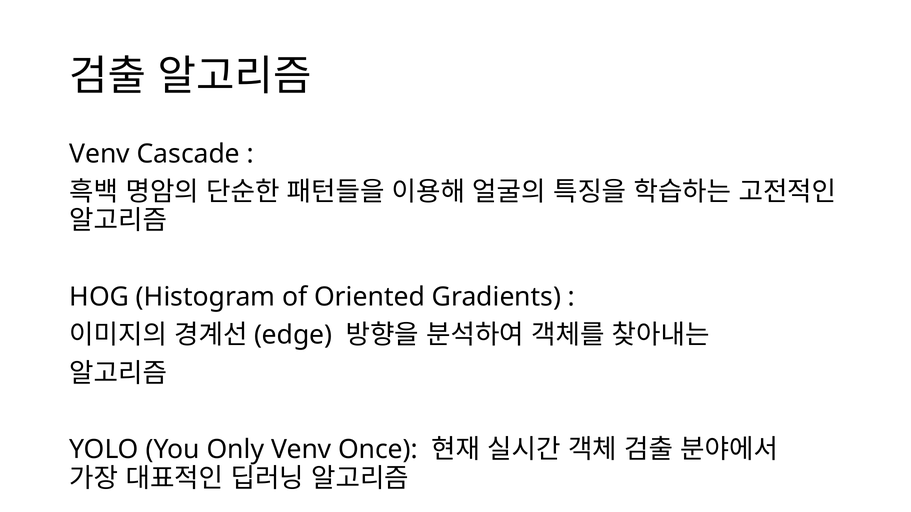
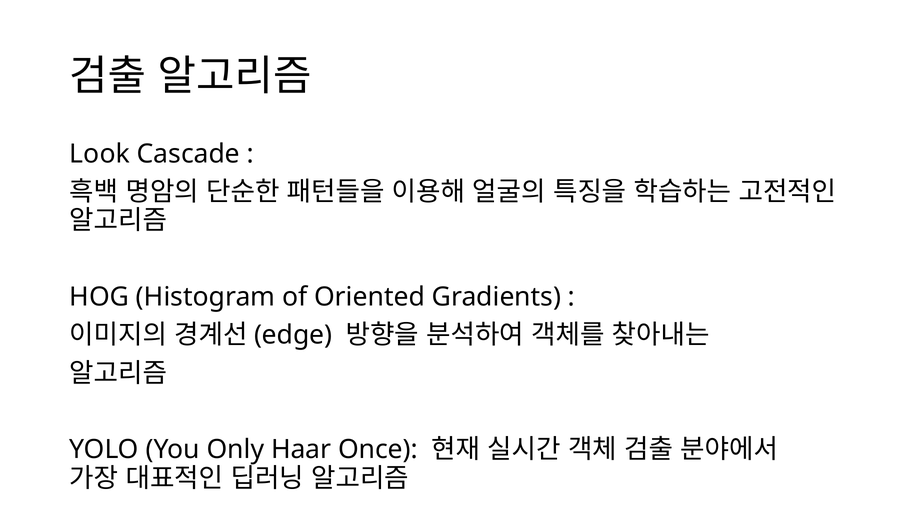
Venv at (100, 154): Venv -> Look
Only Venv: Venv -> Haar
